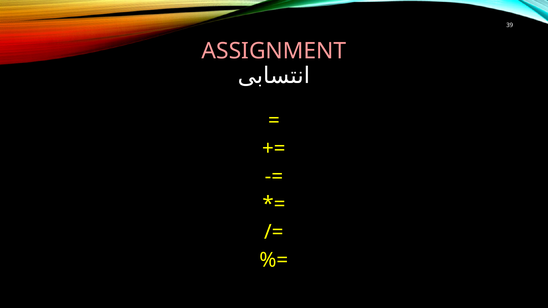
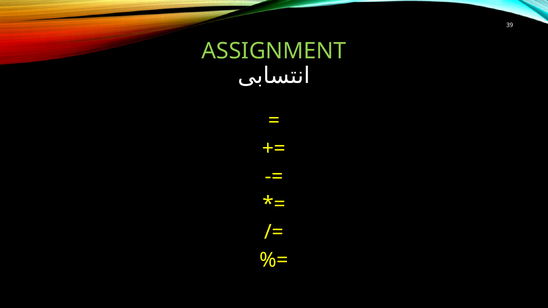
ASSIGNMENT colour: pink -> light green
